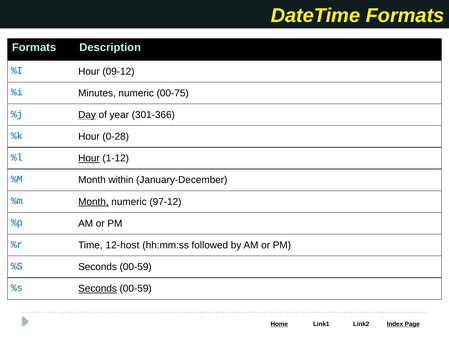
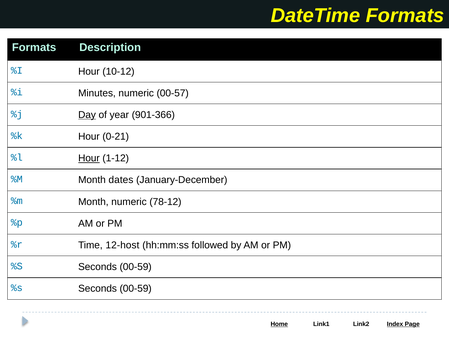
09-12: 09-12 -> 10-12
00-75: 00-75 -> 00-57
301-366: 301-366 -> 901-366
0-28: 0-28 -> 0-21
within: within -> dates
Month at (93, 202) underline: present -> none
97-12: 97-12 -> 78-12
Seconds at (98, 288) underline: present -> none
